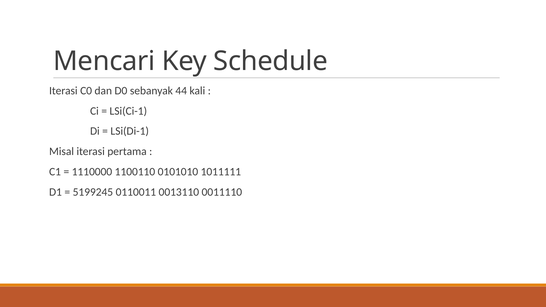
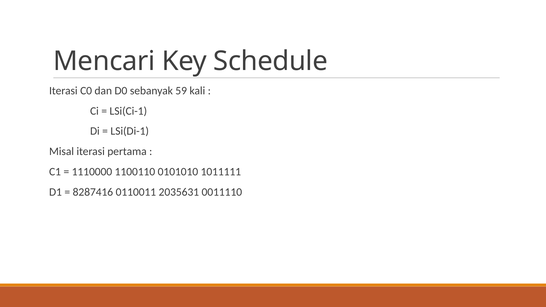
44: 44 -> 59
5199245: 5199245 -> 8287416
0013110: 0013110 -> 2035631
